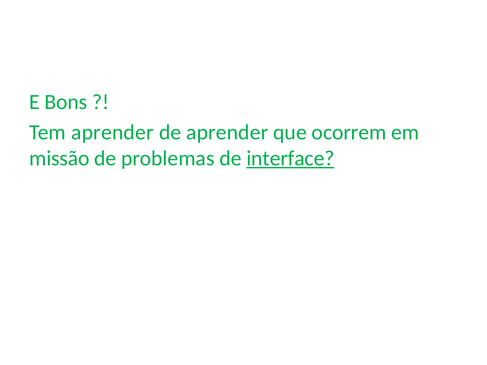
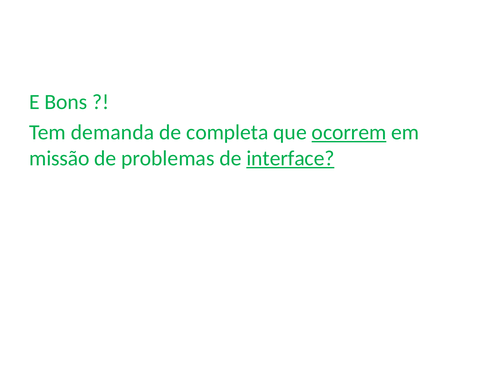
Tem aprender: aprender -> demanda
de aprender: aprender -> completa
ocorrem underline: none -> present
